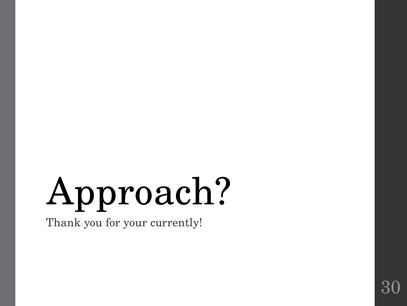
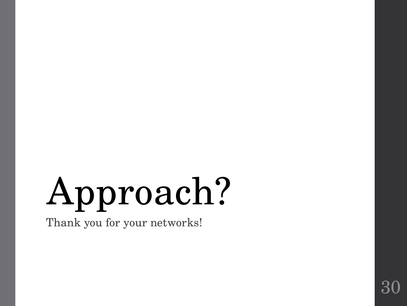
currently: currently -> networks
